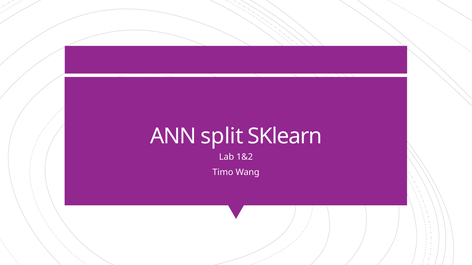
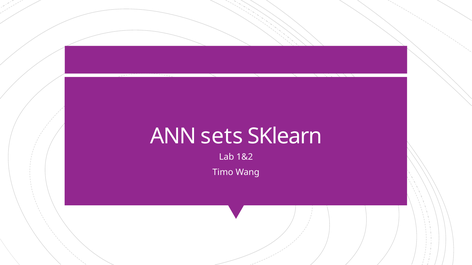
split: split -> sets
